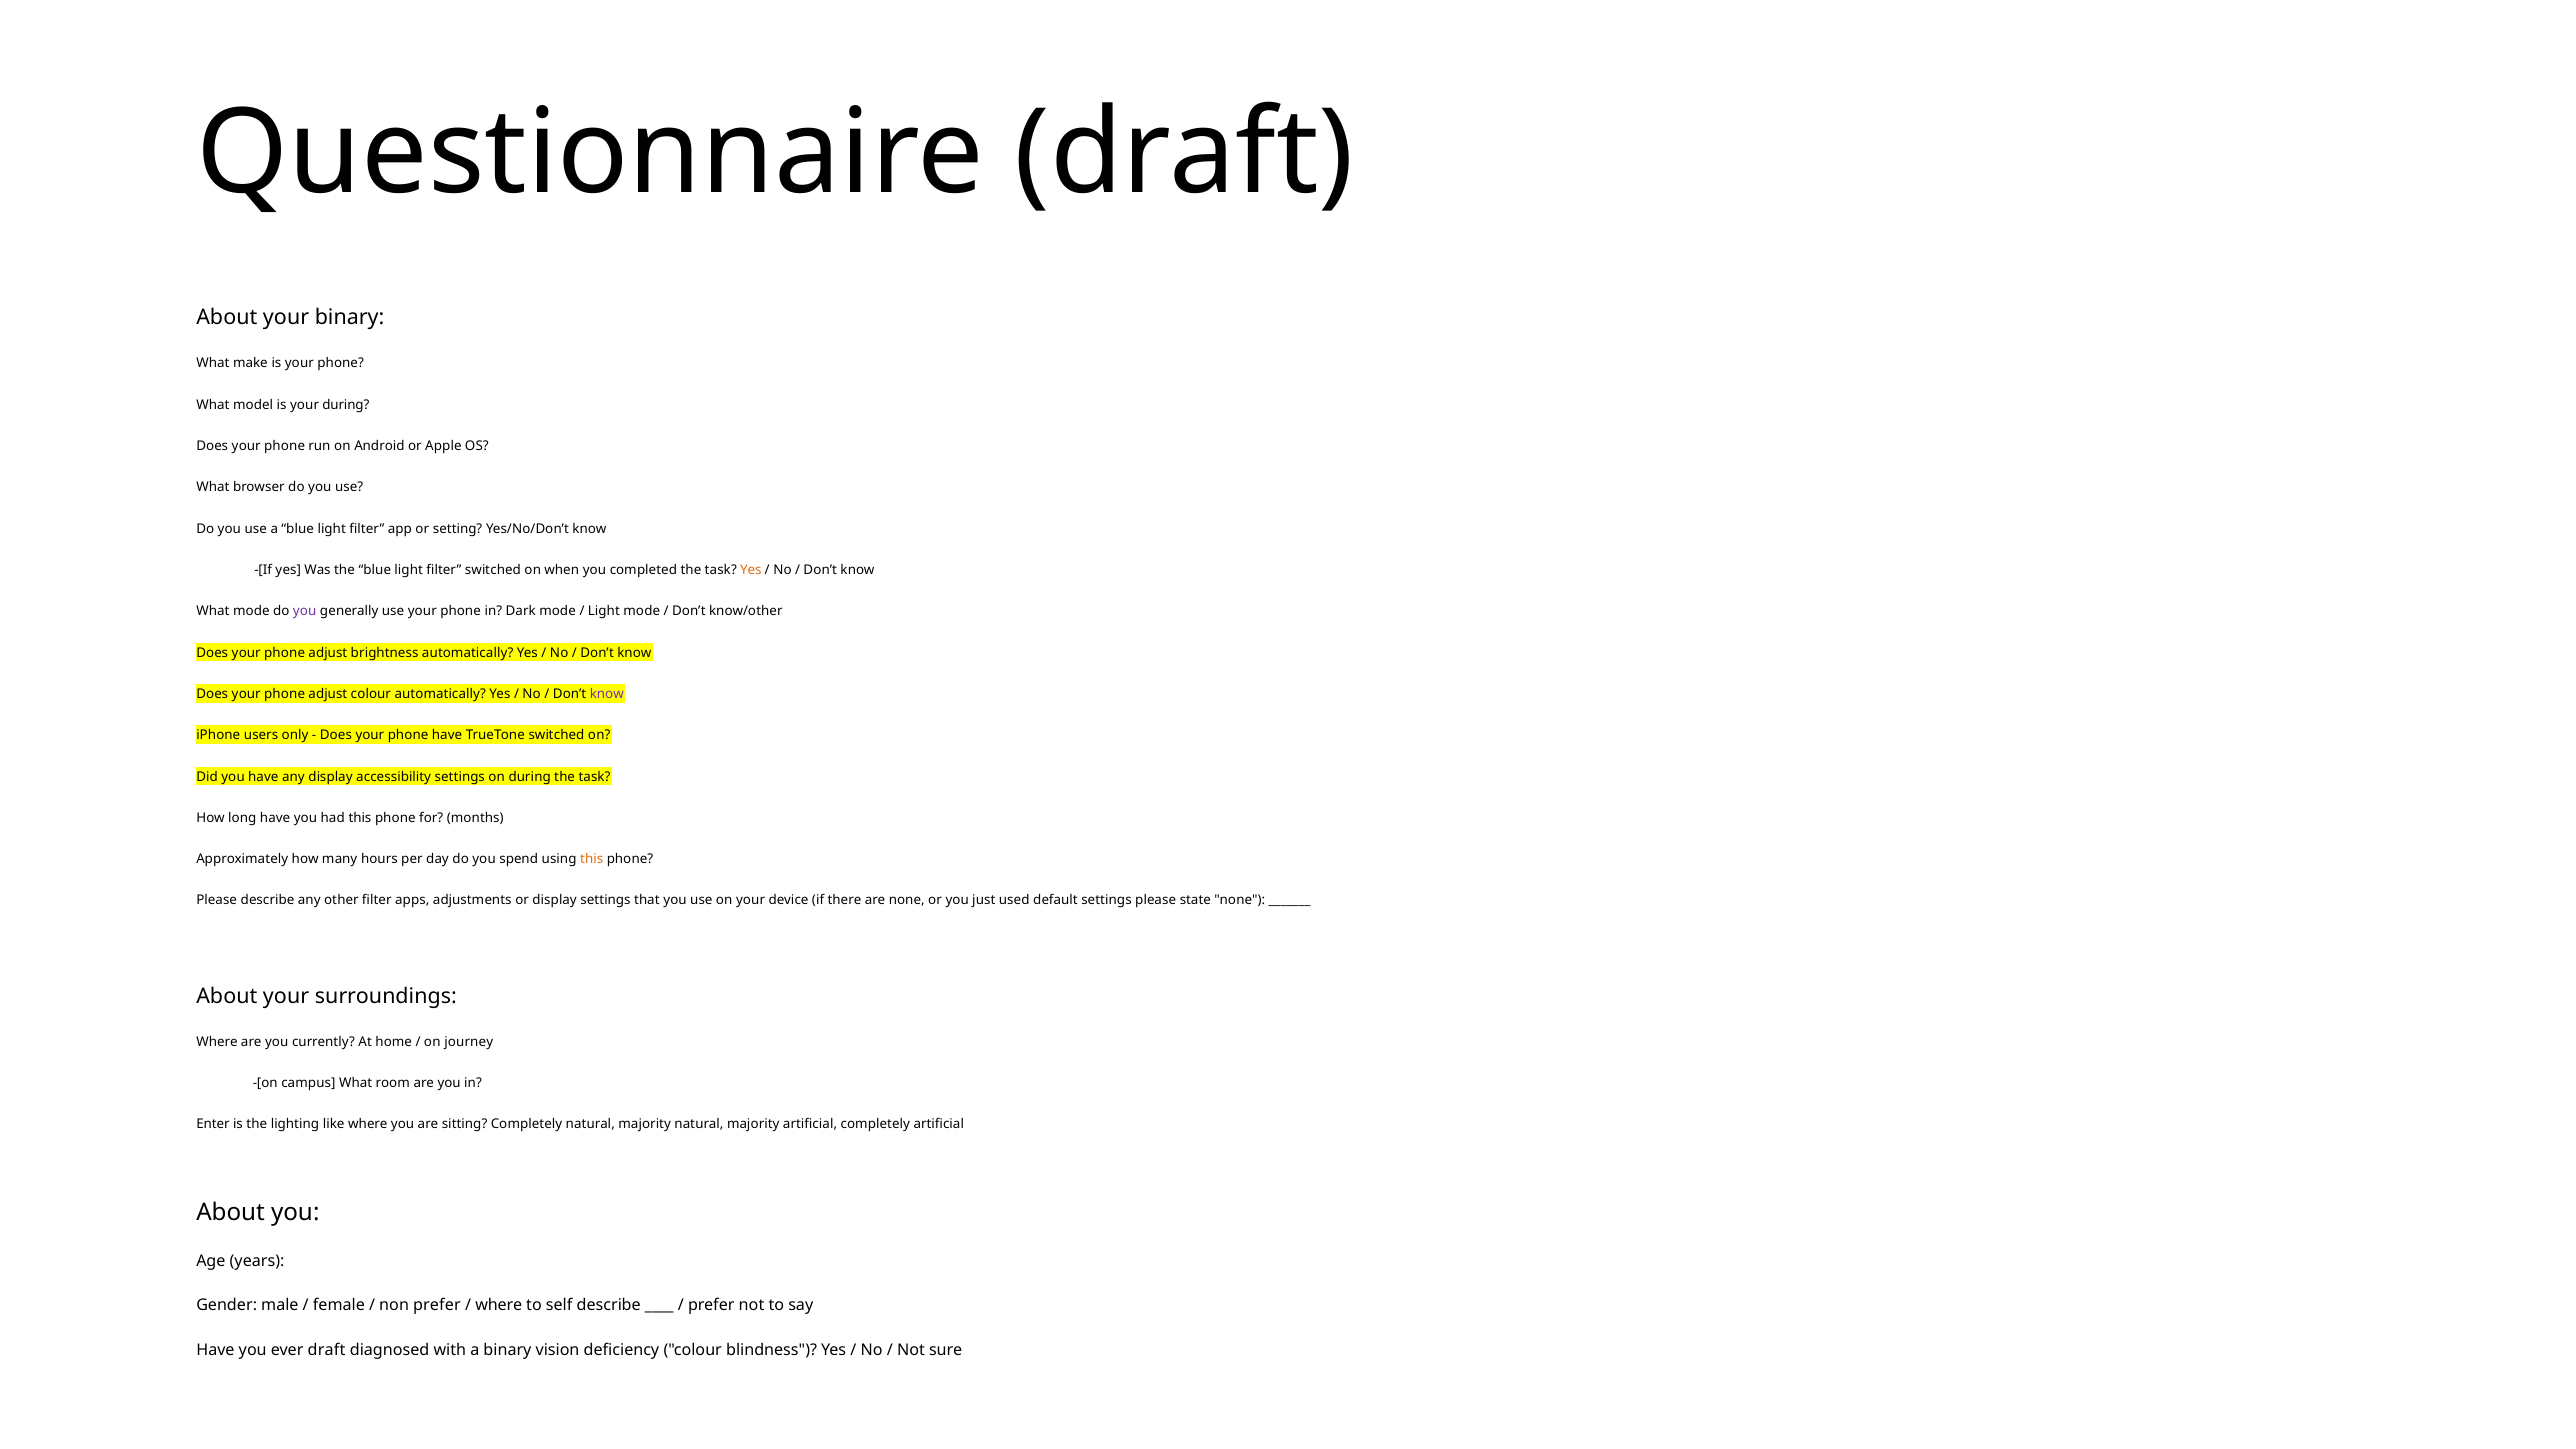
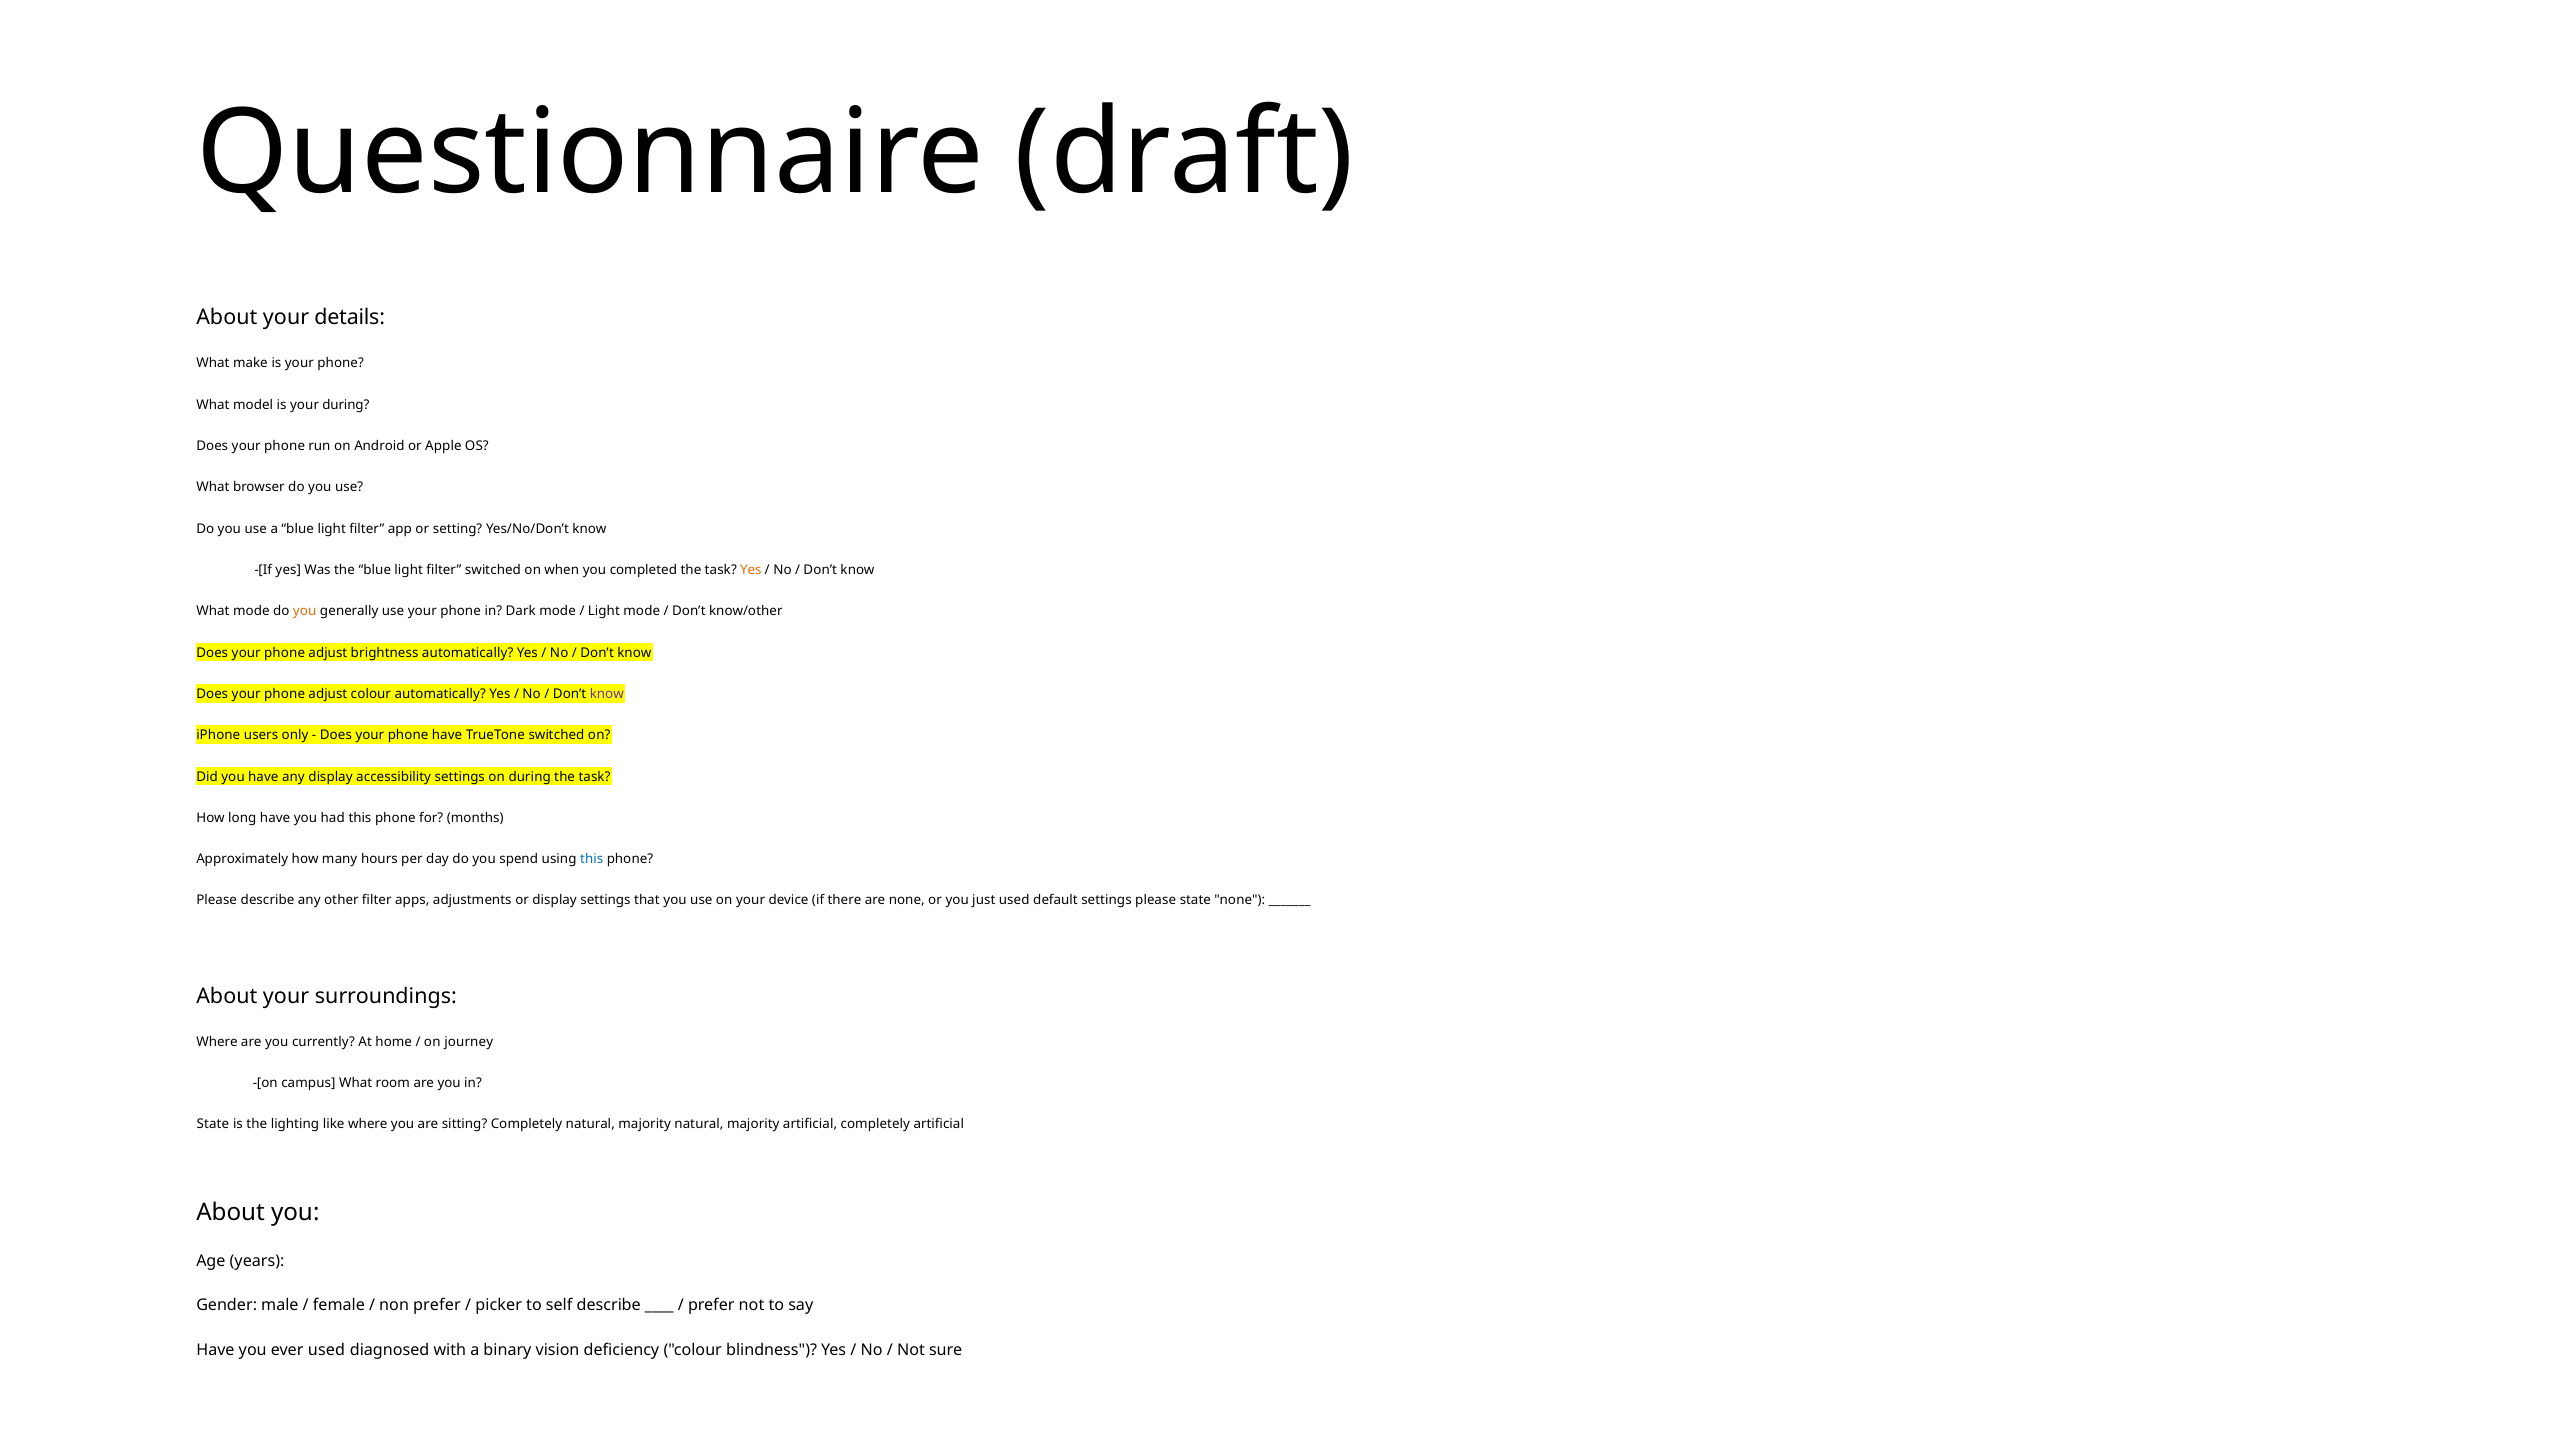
your binary: binary -> details
you at (305, 611) colour: purple -> orange
this at (592, 859) colour: orange -> blue
Enter at (213, 1124): Enter -> State
where at (499, 1306): where -> picker
ever draft: draft -> used
